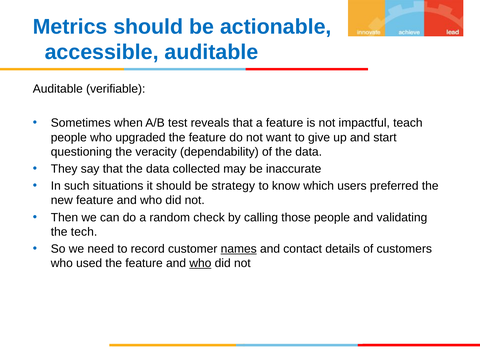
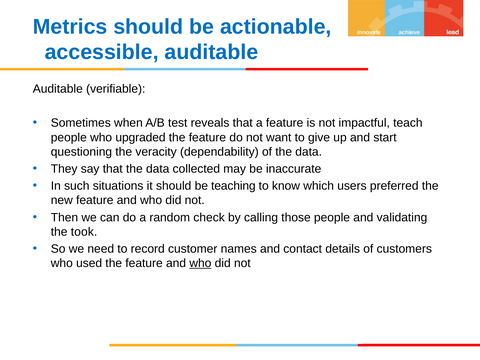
strategy: strategy -> teaching
tech: tech -> took
names underline: present -> none
